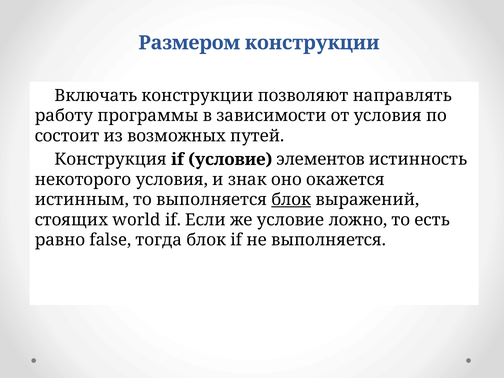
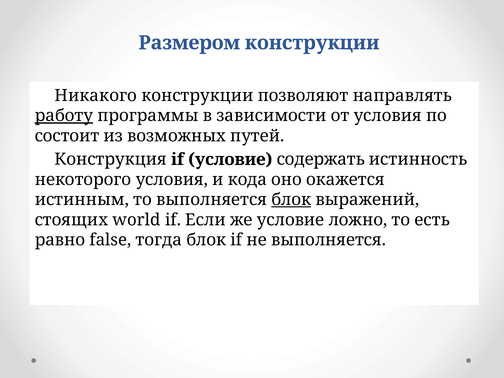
Включать: Включать -> Никакого
работу underline: none -> present
элементов: элементов -> содержать
знак: знак -> кода
